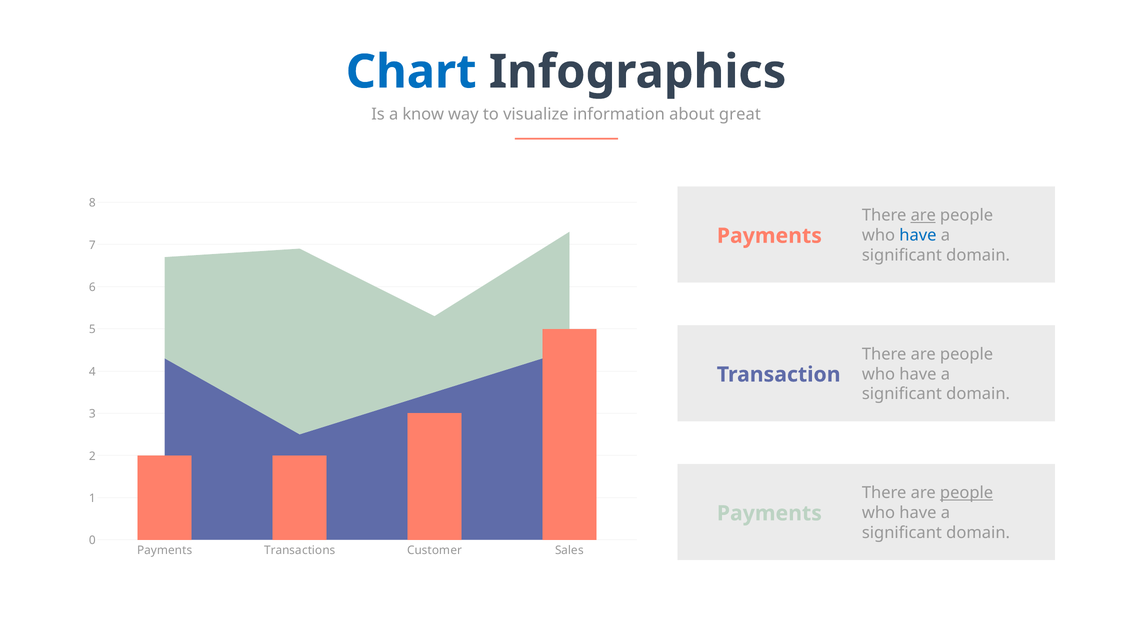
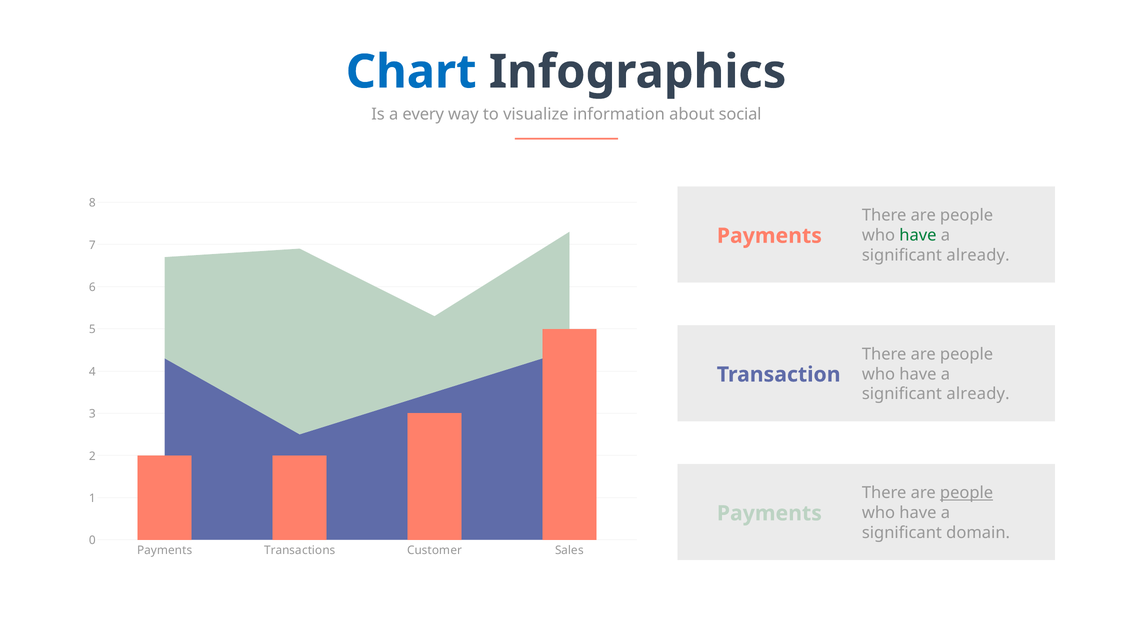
know: know -> every
great: great -> social
are at (923, 216) underline: present -> none
have at (918, 235) colour: blue -> green
domain at (978, 255): domain -> already
domain at (978, 394): domain -> already
